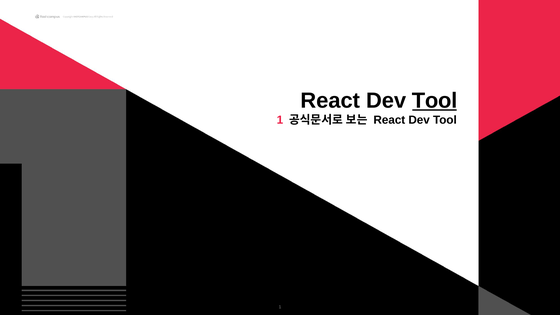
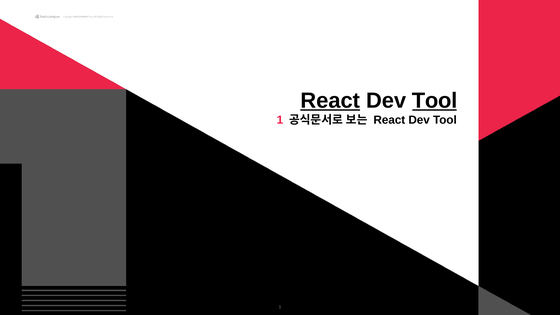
React at (330, 101) underline: none -> present
